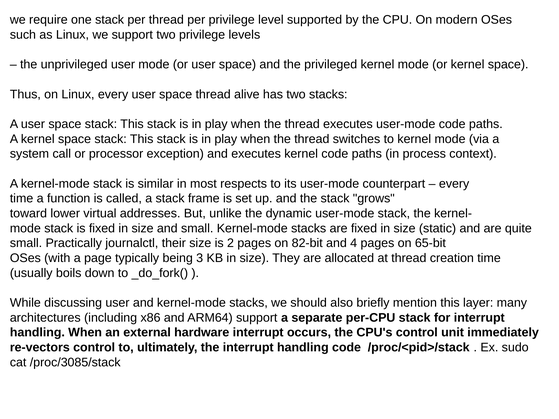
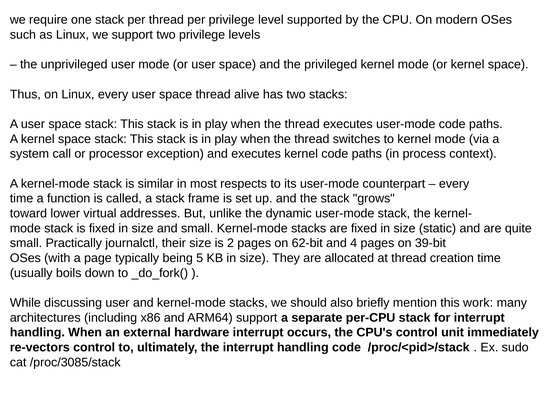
82-bit: 82-bit -> 62-bit
65-bit: 65-bit -> 39-bit
3: 3 -> 5
layer: layer -> work
